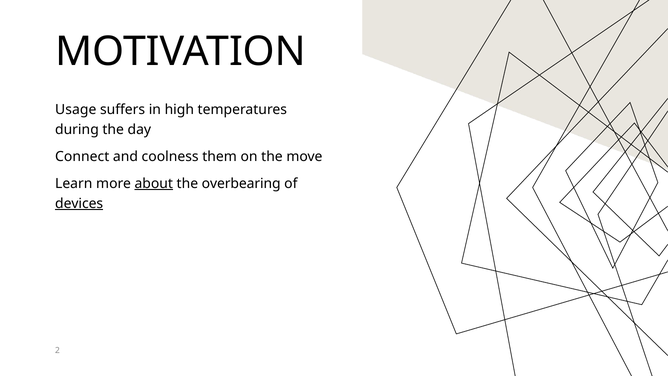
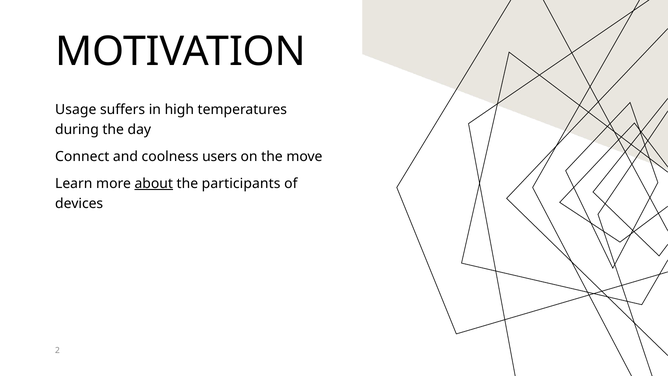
them: them -> users
overbearing: overbearing -> participants
devices underline: present -> none
